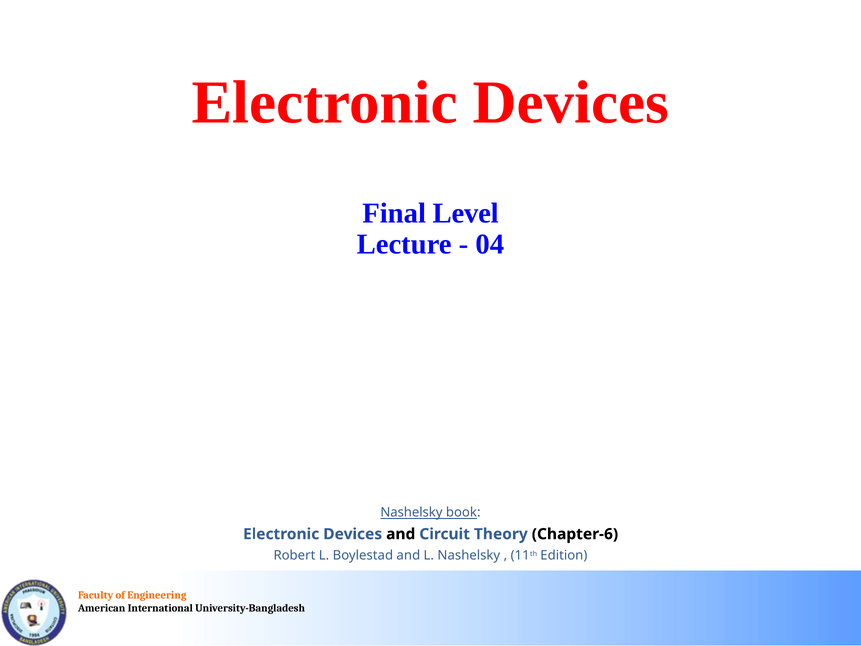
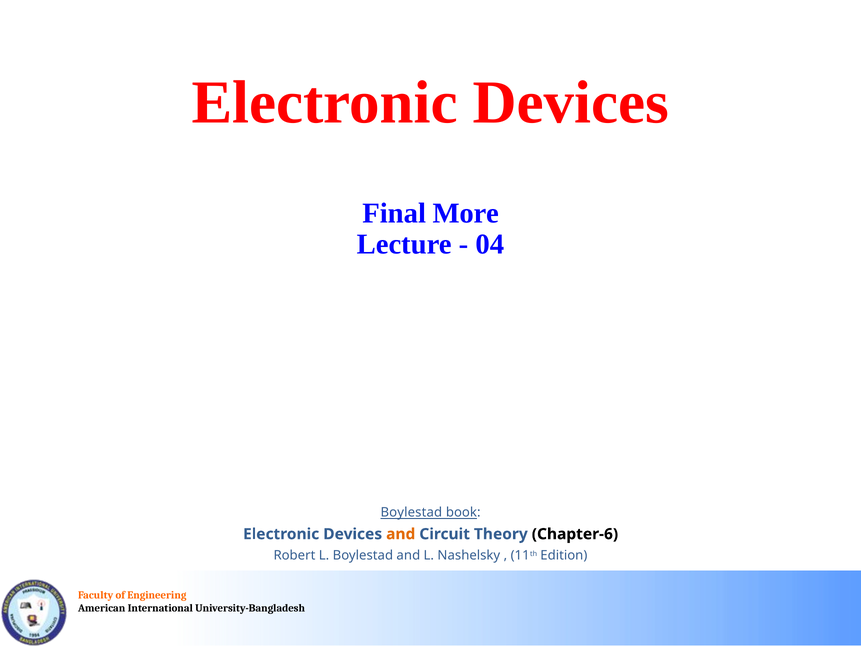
Level: Level -> More
Nashelsky at (411, 512): Nashelsky -> Boylestad
and at (401, 534) colour: black -> orange
